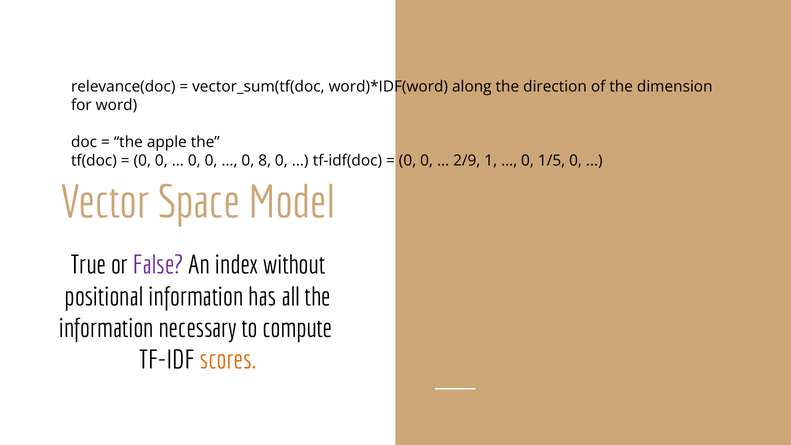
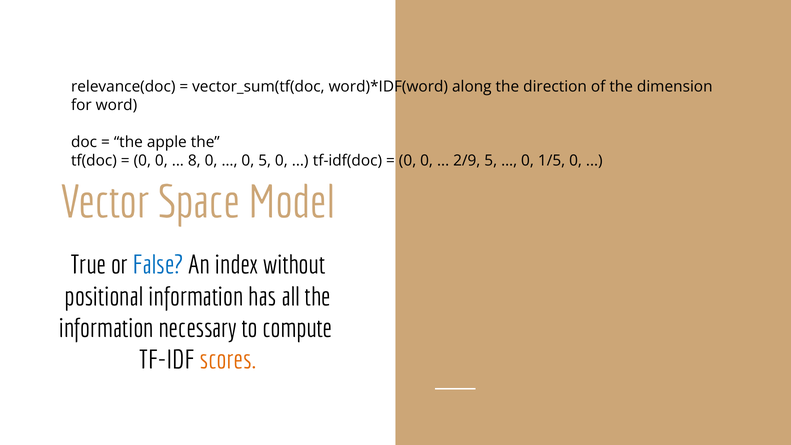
0 at (194, 161): 0 -> 8
0 8: 8 -> 5
2/9 1: 1 -> 5
False colour: purple -> blue
